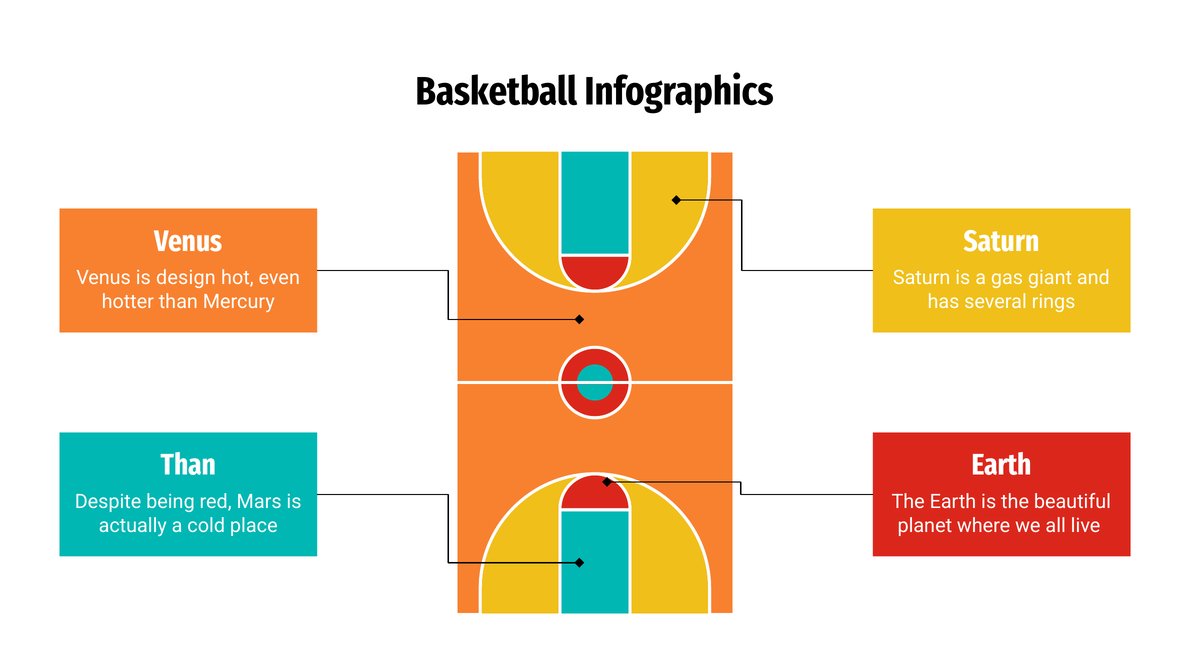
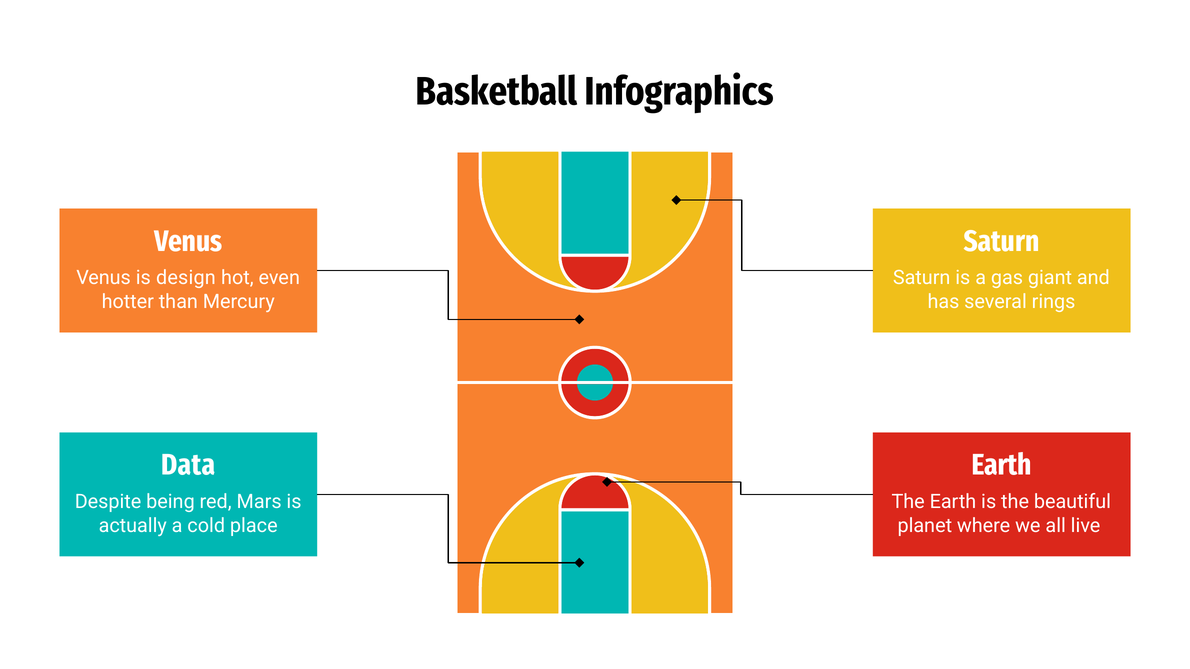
Than at (188, 465): Than -> Data
